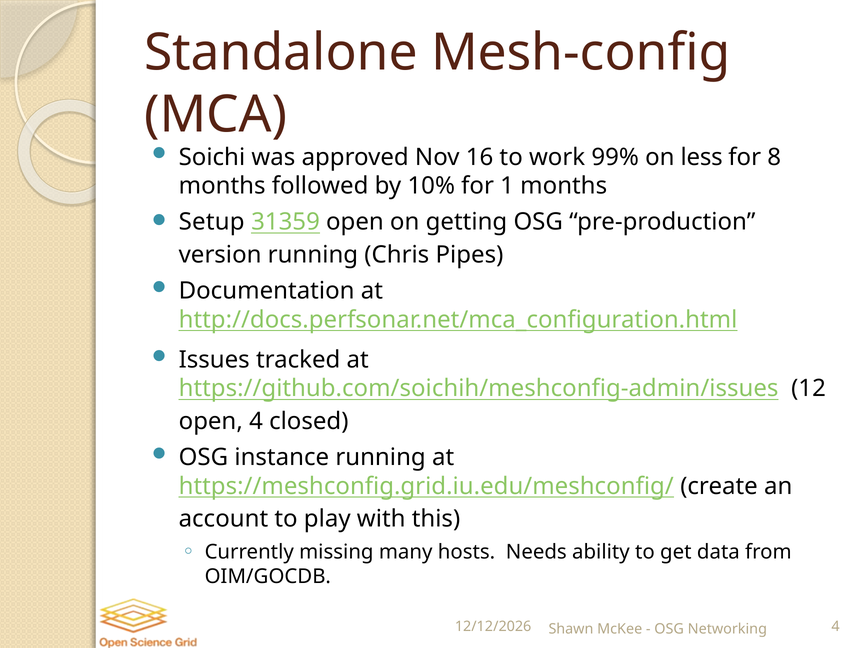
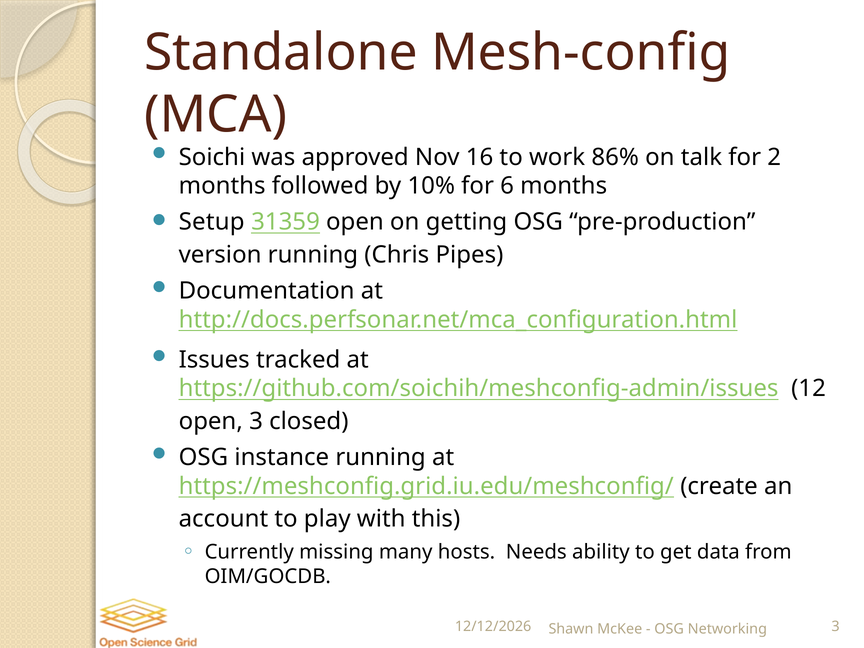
99%: 99% -> 86%
less: less -> talk
8: 8 -> 2
1: 1 -> 6
open 4: 4 -> 3
Networking 4: 4 -> 3
